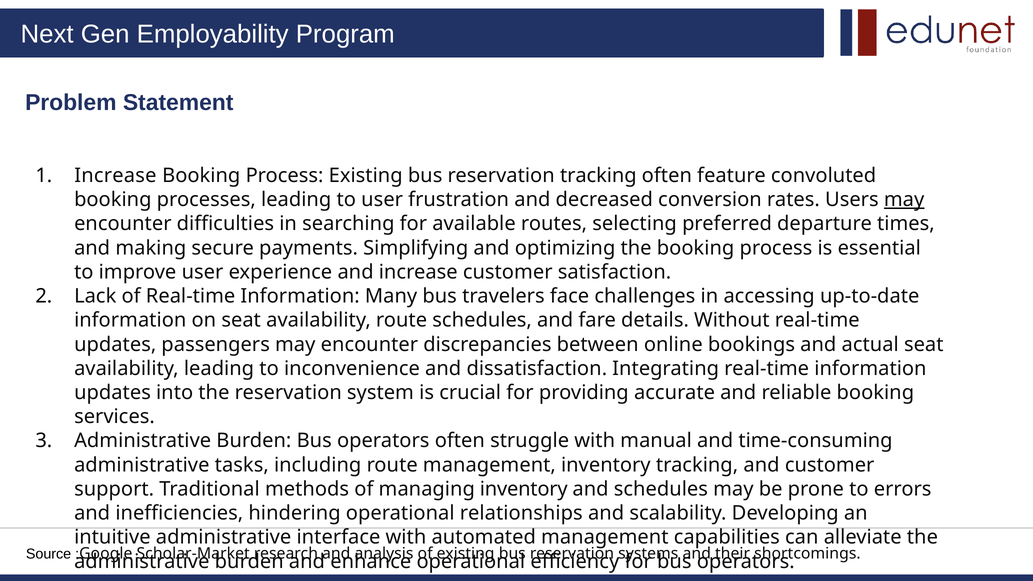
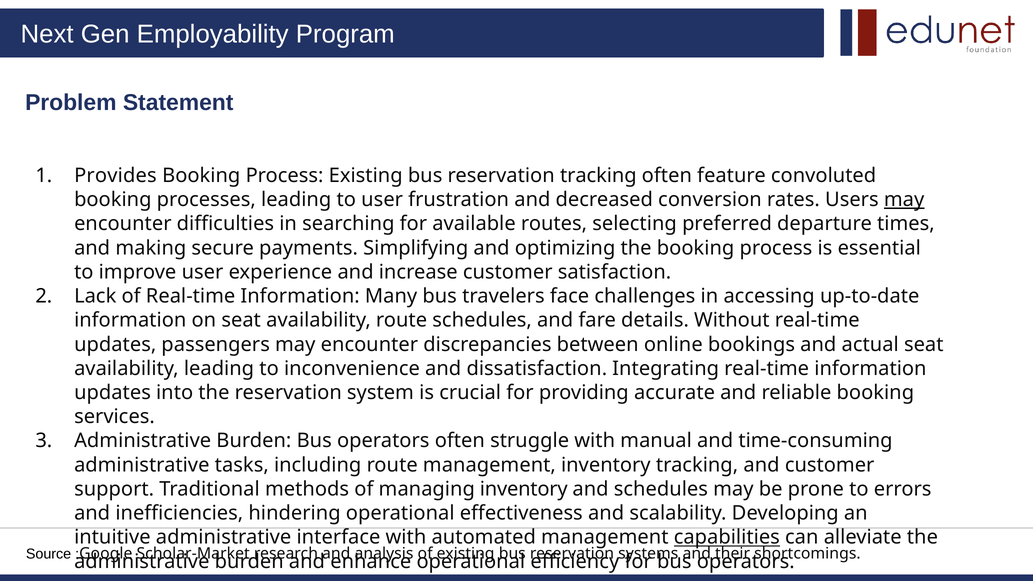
Increase at (115, 176): Increase -> Provides
relationships: relationships -> effectiveness
capabilities underline: none -> present
